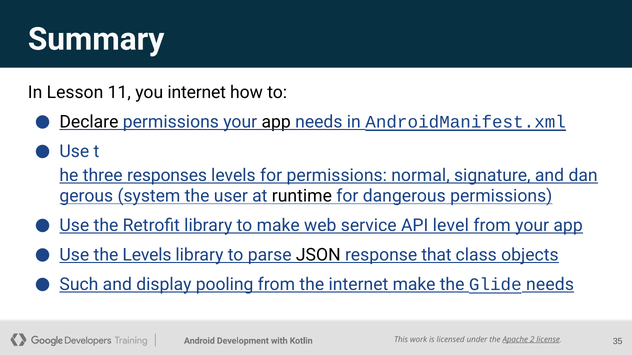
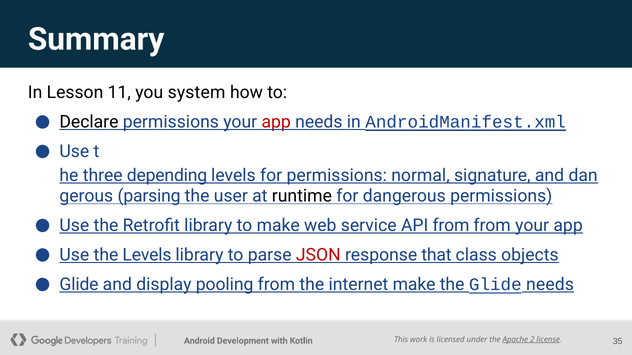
you internet: internet -> system
app at (276, 122) colour: black -> red
responses: responses -> depending
system: system -> parsing
API level: level -> from
JSON colour: black -> red
Such at (79, 285): Such -> Glide
